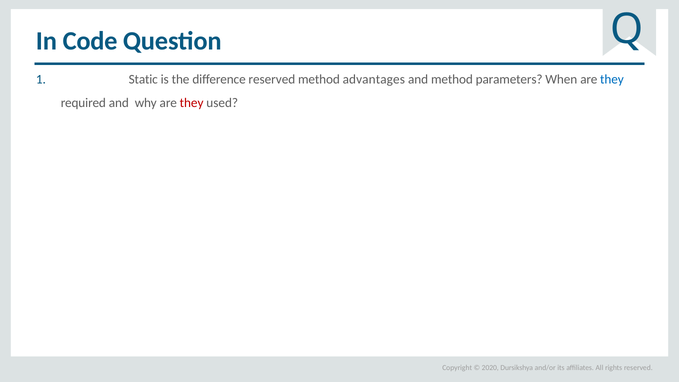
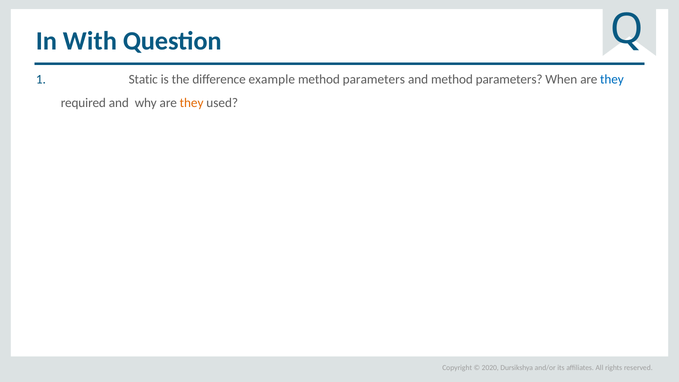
Code: Code -> With
diﬀerence reserved: reserved -> example
advantages at (374, 79): advantages -> parameters
they at (192, 103) colour: red -> orange
